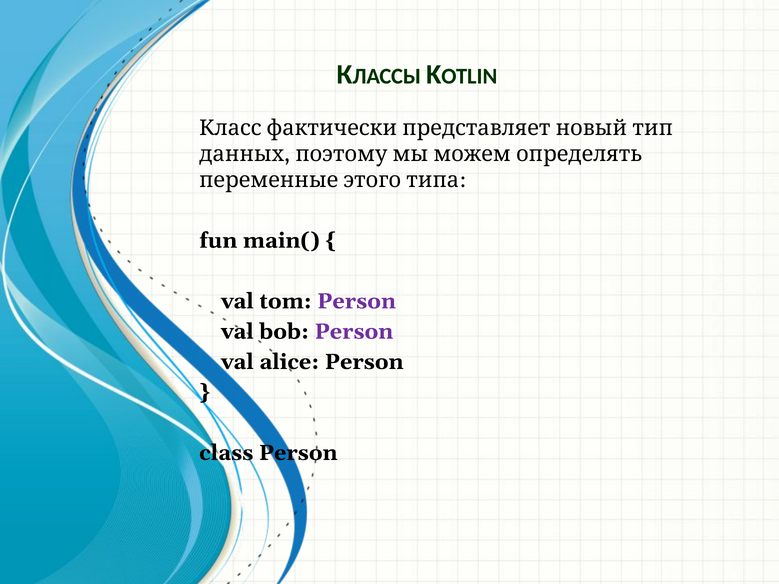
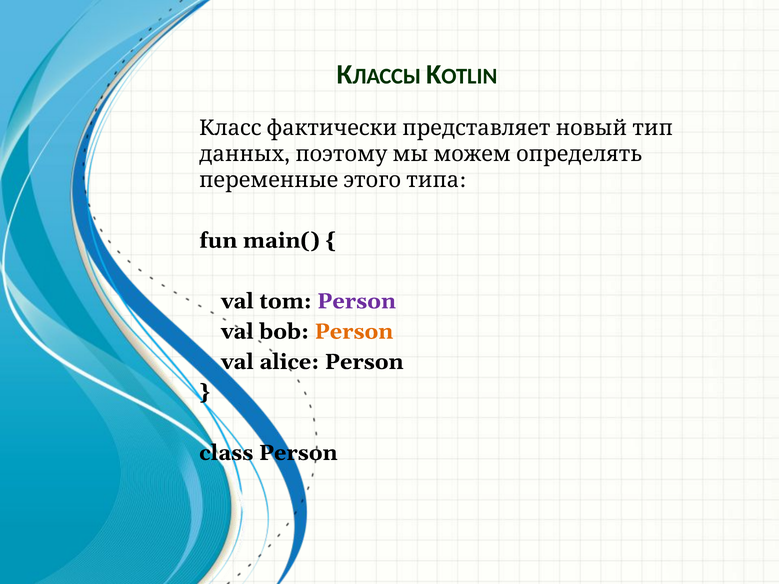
Person at (354, 332) colour: purple -> orange
